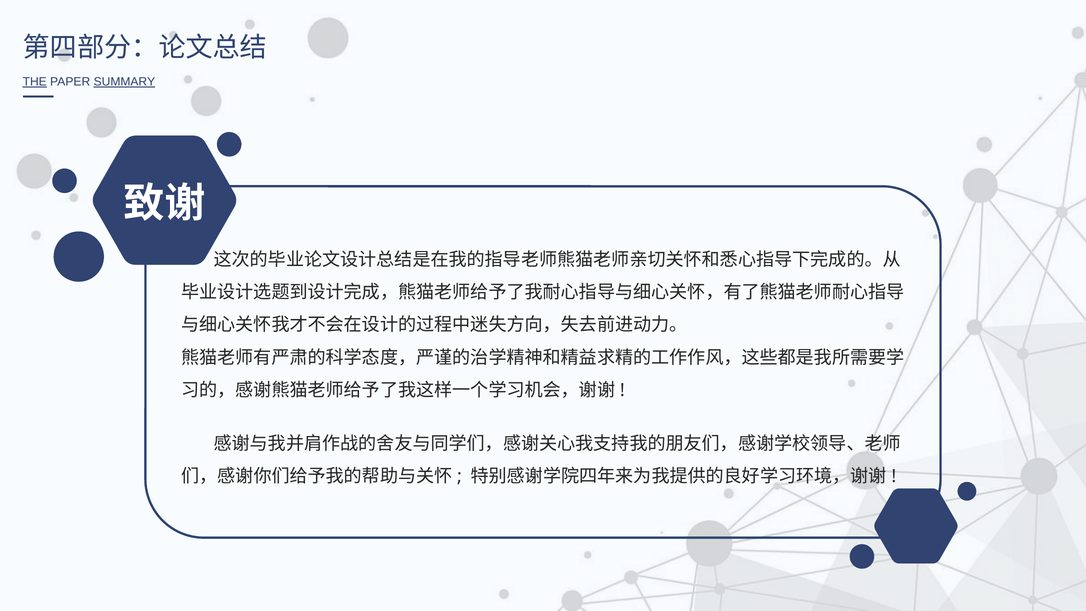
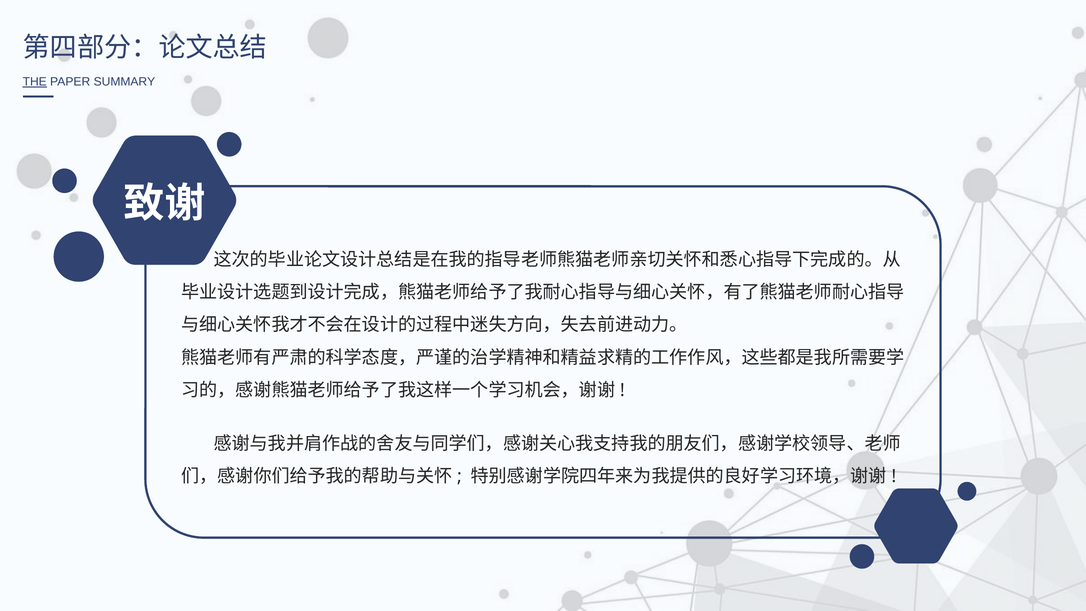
SUMMARY underline: present -> none
